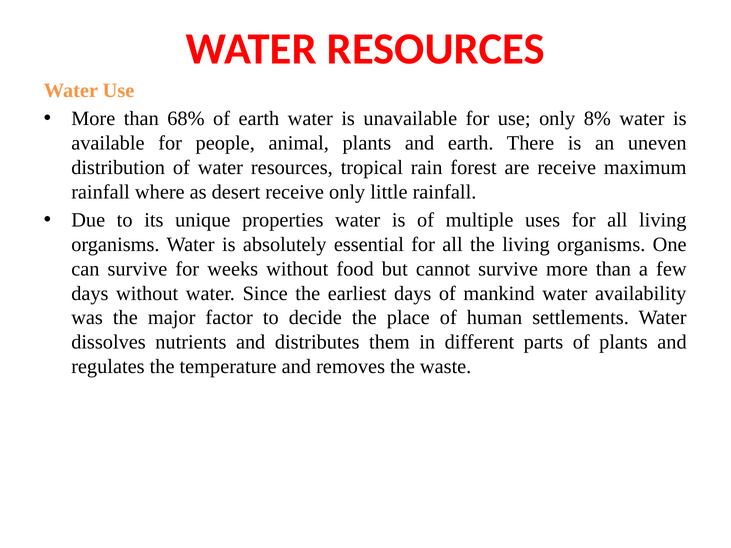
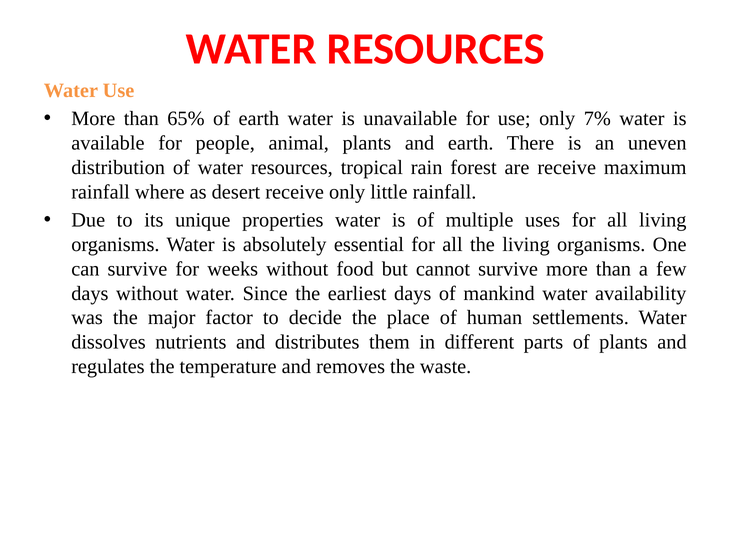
68%: 68% -> 65%
8%: 8% -> 7%
